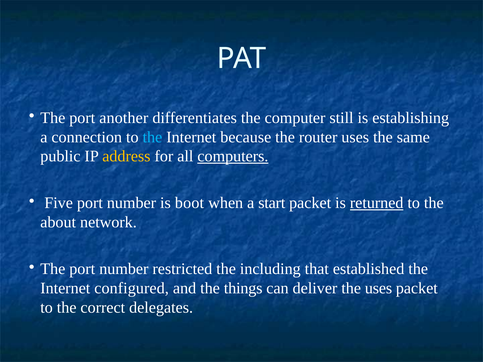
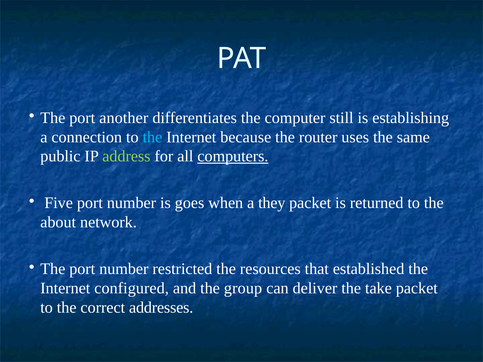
address colour: yellow -> light green
boot: boot -> goes
start: start -> they
returned underline: present -> none
including: including -> resources
things: things -> group
the uses: uses -> take
delegates: delegates -> addresses
